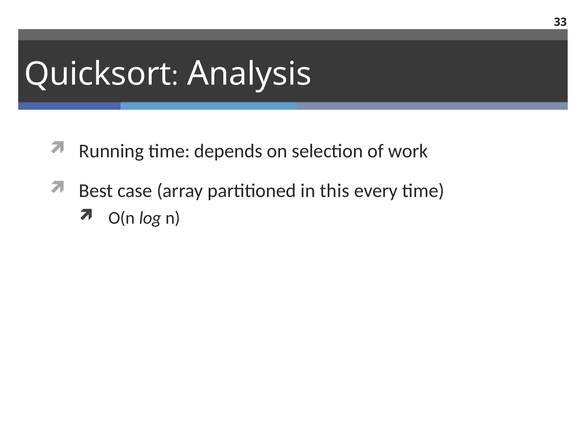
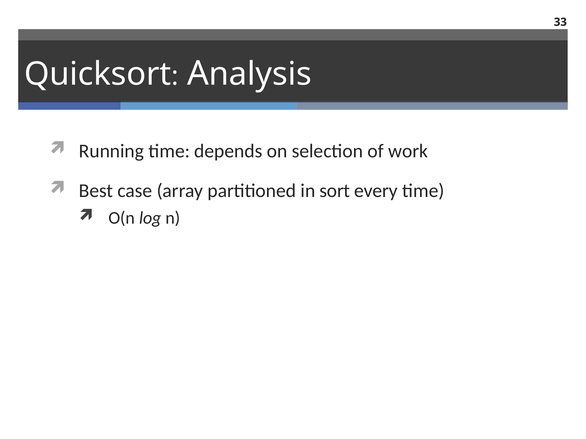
this: this -> sort
